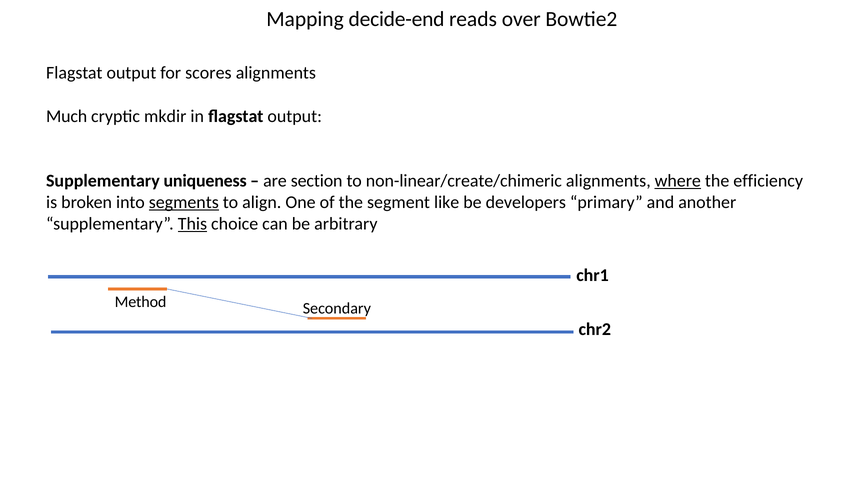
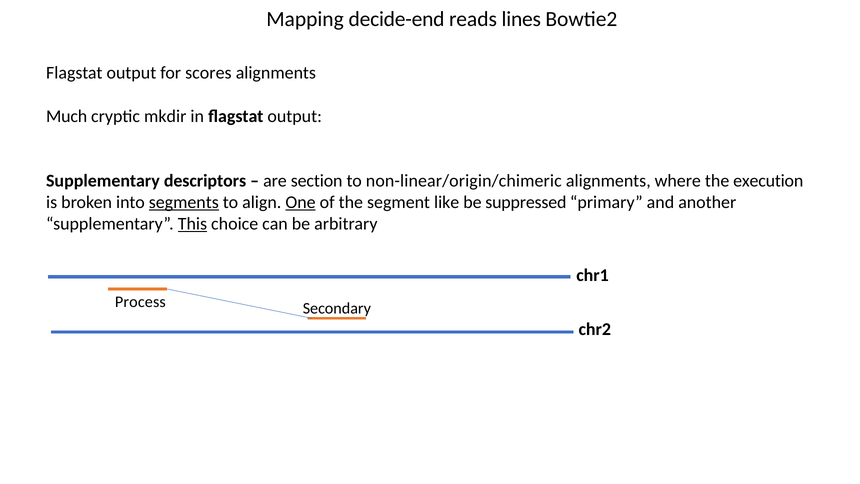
over: over -> lines
uniqueness: uniqueness -> descriptors
non-linear/create/chimeric: non-linear/create/chimeric -> non-linear/origin/chimeric
where underline: present -> none
efficiency: efficiency -> execution
One underline: none -> present
developers: developers -> suppressed
Method: Method -> Process
